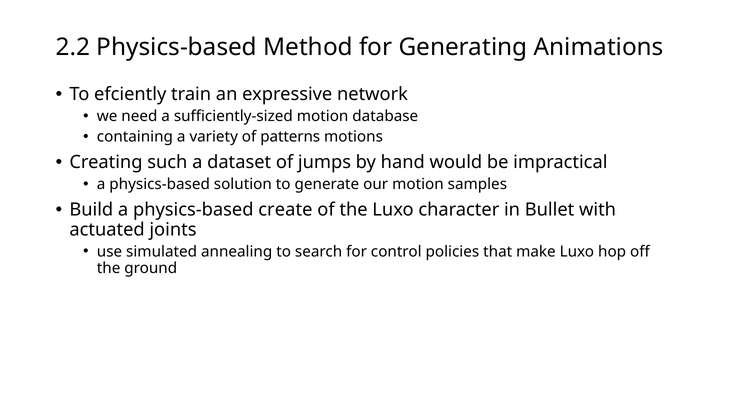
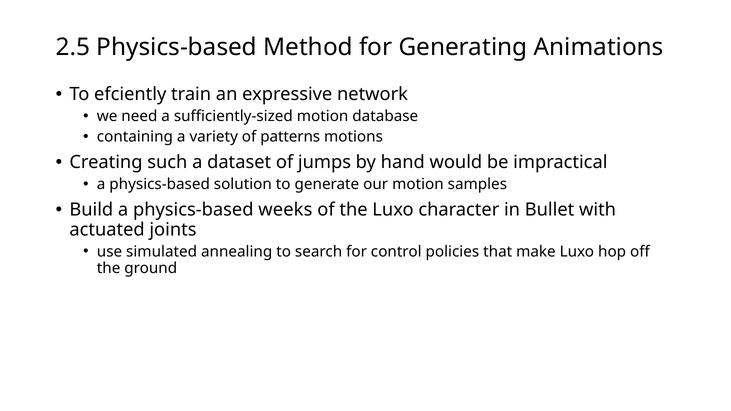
2.2: 2.2 -> 2.5
create: create -> weeks
